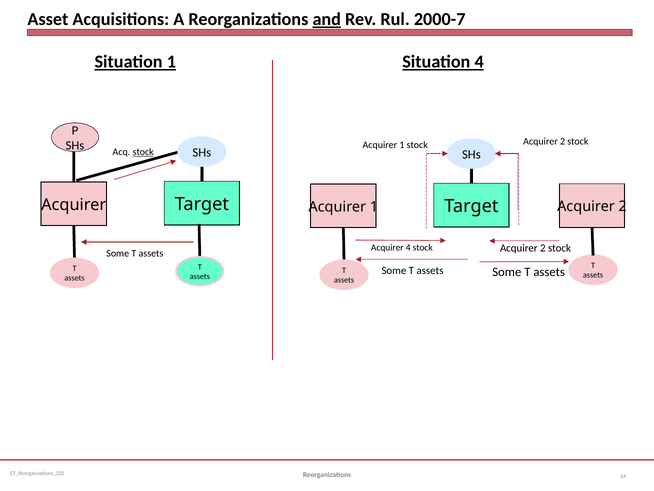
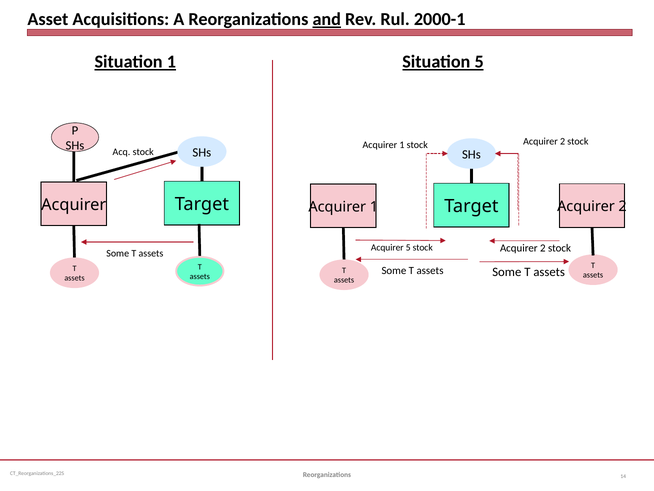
2000-7: 2000-7 -> 2000-1
Situation 4: 4 -> 5
stock at (143, 152) underline: present -> none
Acquirer 4: 4 -> 5
